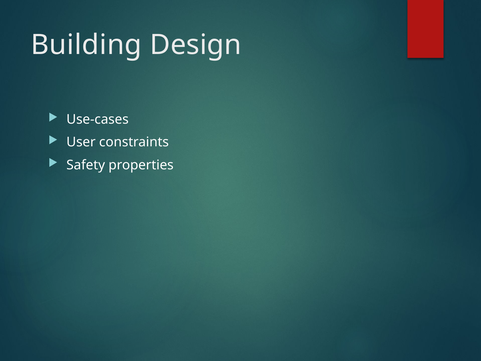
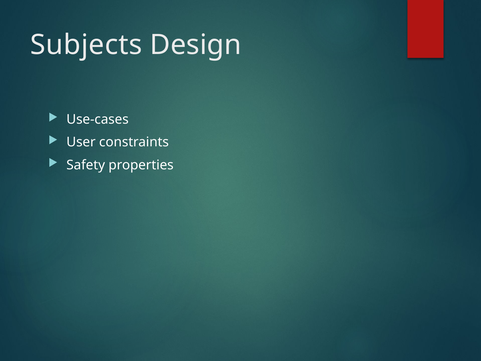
Building: Building -> Subjects
